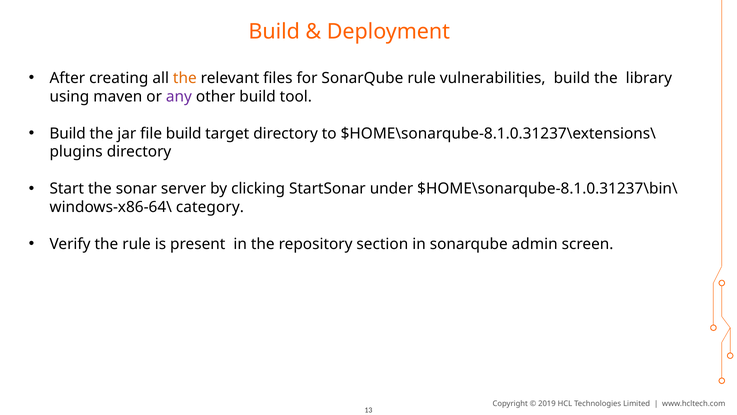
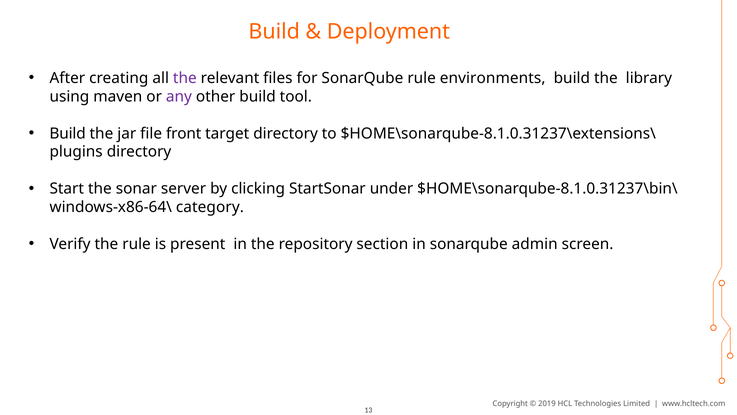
the at (185, 78) colour: orange -> purple
vulnerabilities: vulnerabilities -> environments
file build: build -> front
